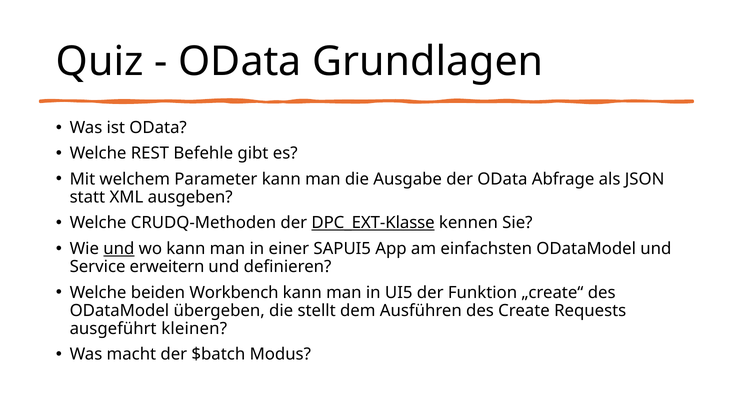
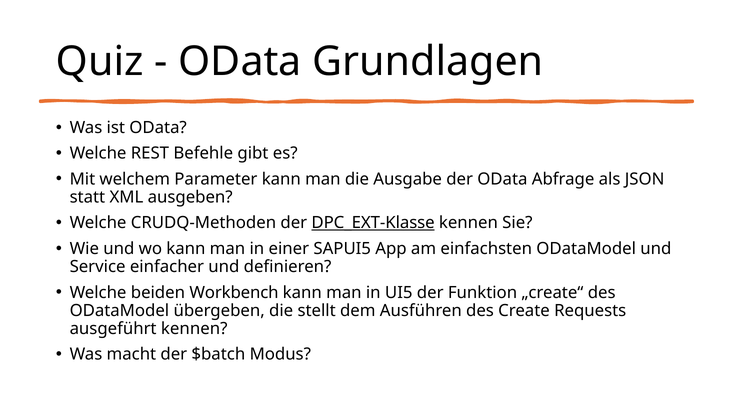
und at (119, 249) underline: present -> none
erweitern: erweitern -> einfacher
ausgeführt kleinen: kleinen -> kennen
